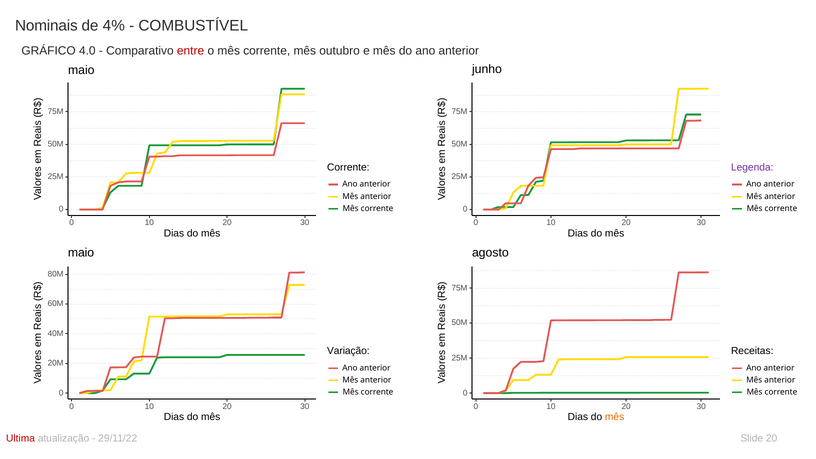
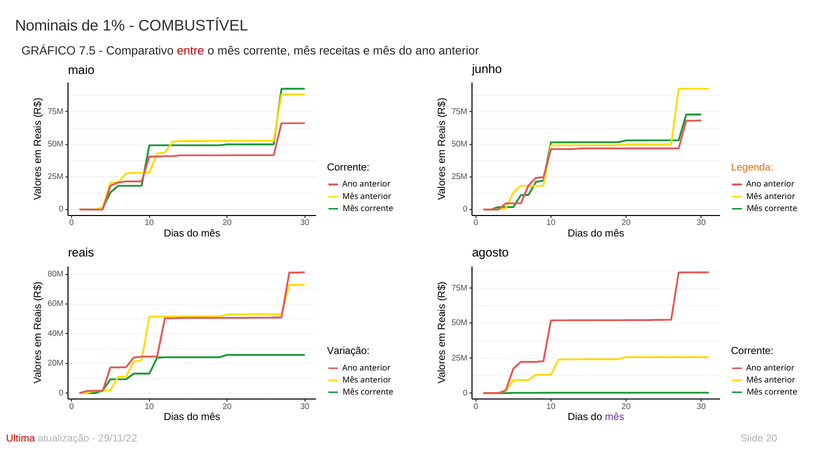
4%: 4% -> 1%
4.0: 4.0 -> 7.5
outubro: outubro -> receitas
Legenda colour: purple -> orange
maio at (81, 253): maio -> reais
Receitas at (752, 351): Receitas -> Corrente
mês at (615, 417) colour: orange -> purple
